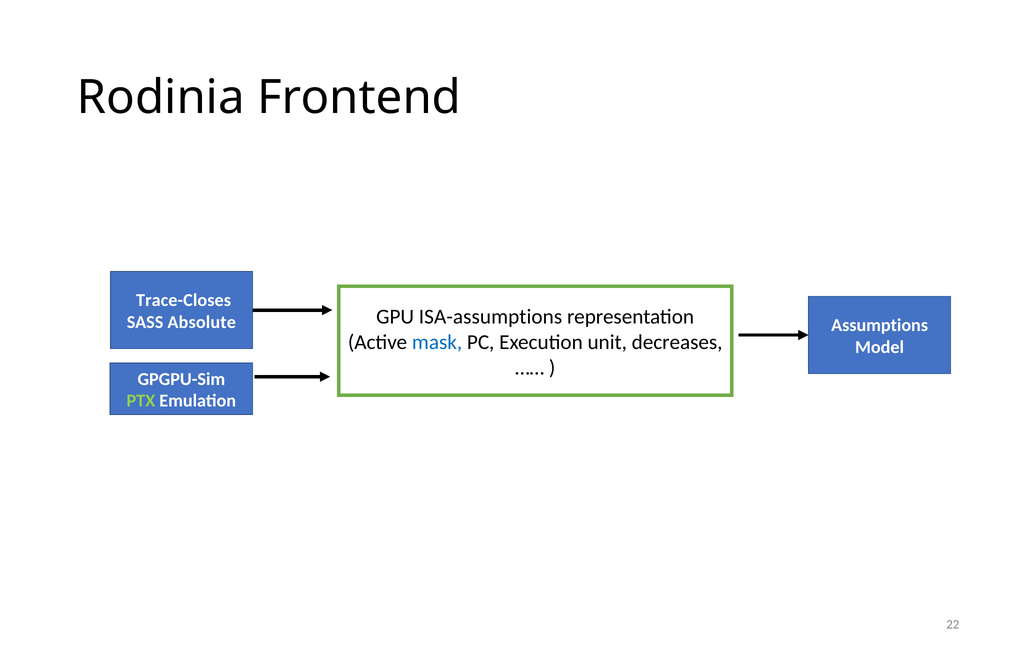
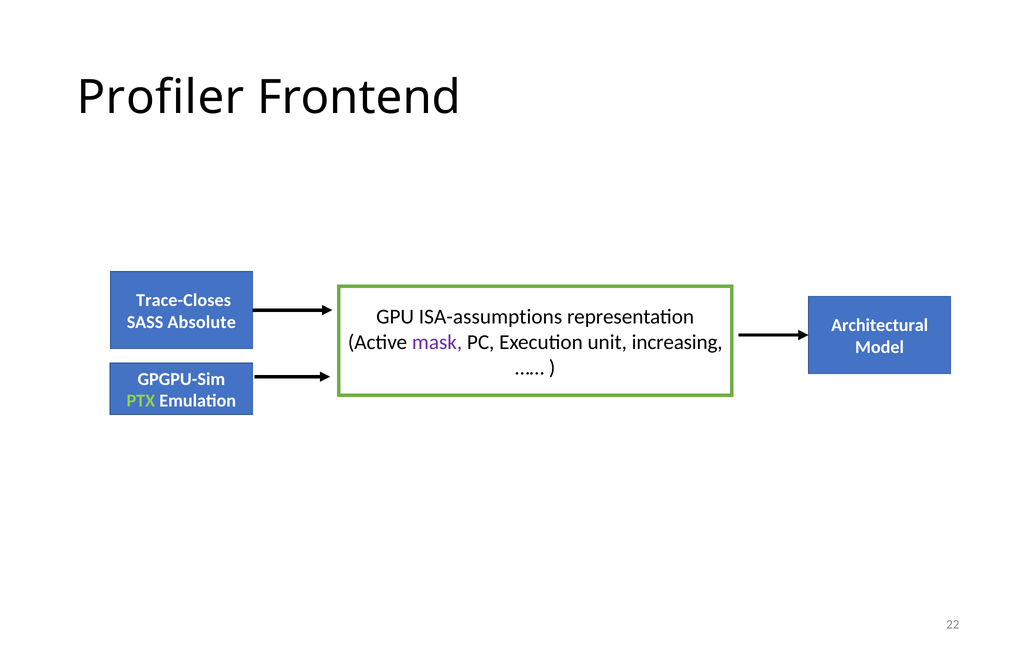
Rodinia: Rodinia -> Profiler
Assumptions: Assumptions -> Architectural
mask colour: blue -> purple
decreases: decreases -> increasing
